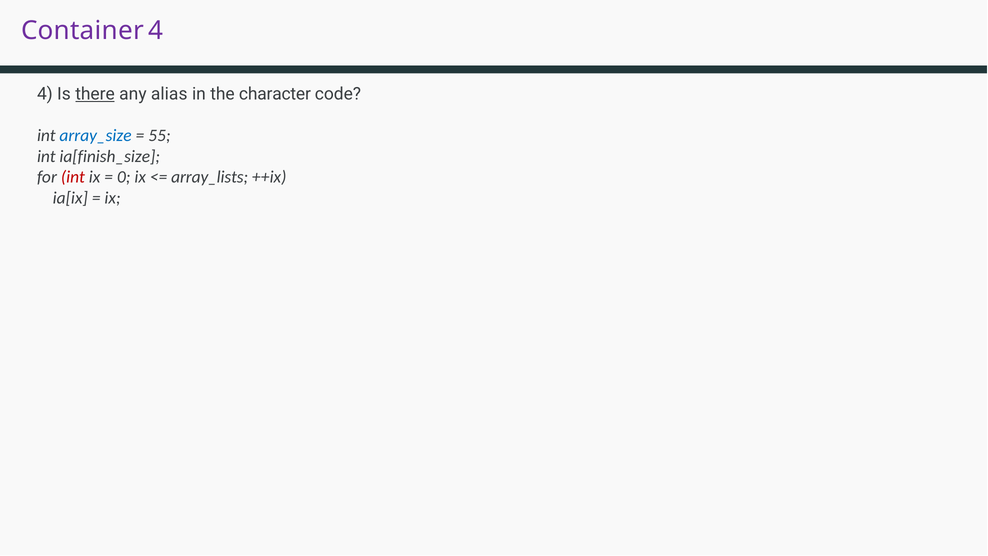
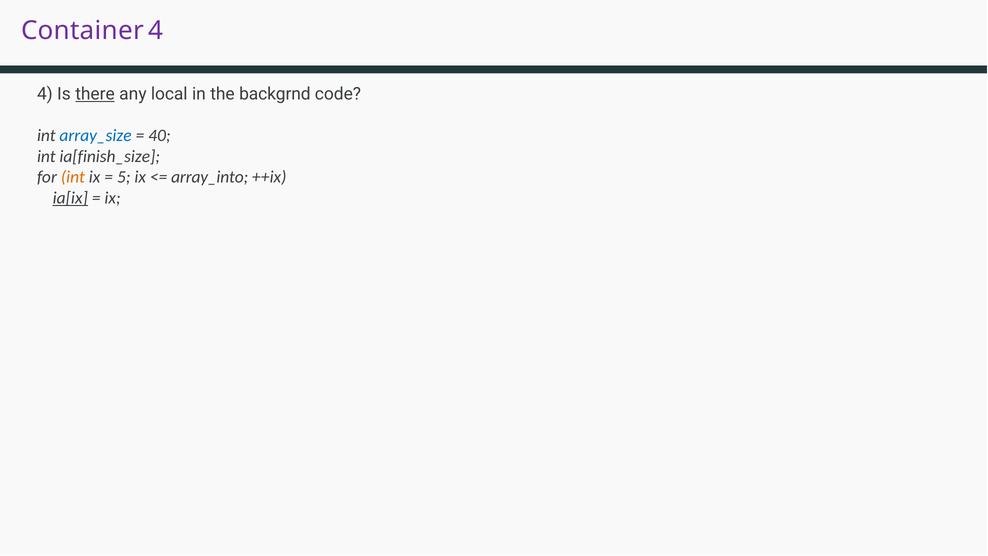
alias: alias -> local
character: character -> backgrnd
55: 55 -> 40
int at (73, 177) colour: red -> orange
0: 0 -> 5
array_lists: array_lists -> array_into
ia[ix underline: none -> present
